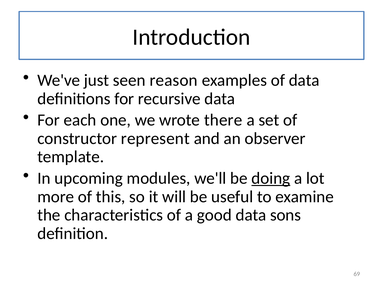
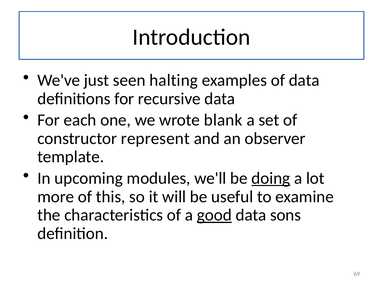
reason: reason -> halting
there: there -> blank
good underline: none -> present
